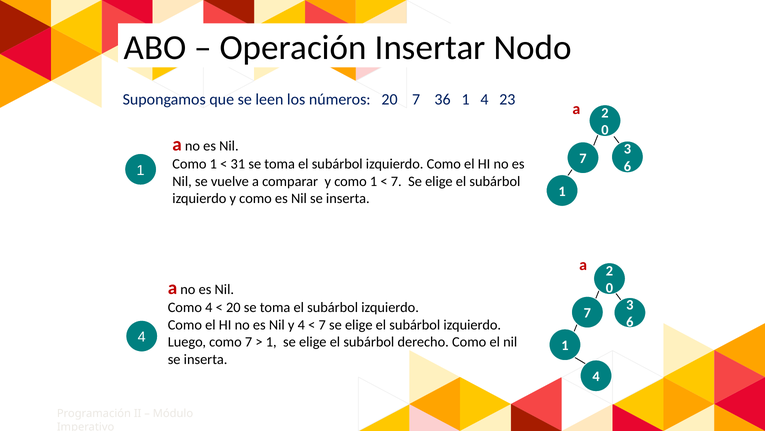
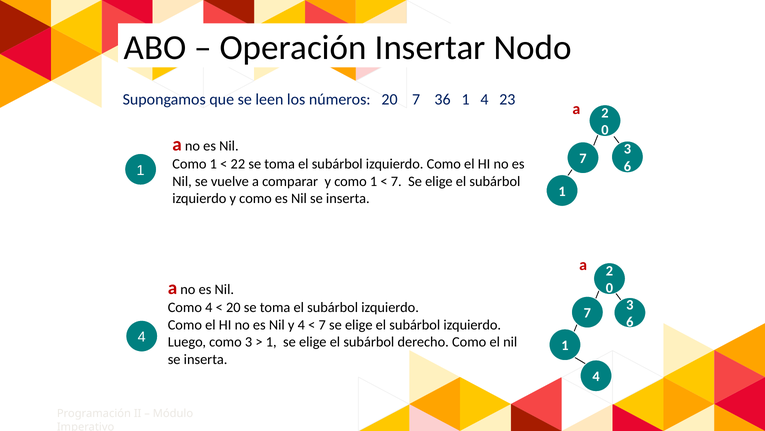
31: 31 -> 22
como 7: 7 -> 3
